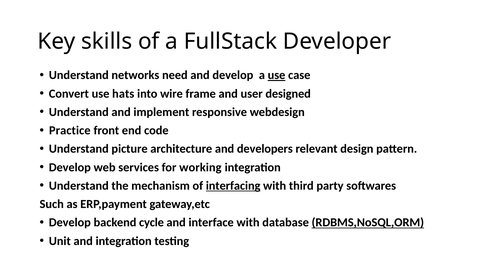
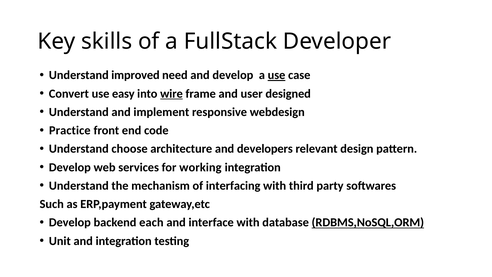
networks: networks -> improved
hats: hats -> easy
wire underline: none -> present
picture: picture -> choose
interfacing underline: present -> none
cycle: cycle -> each
